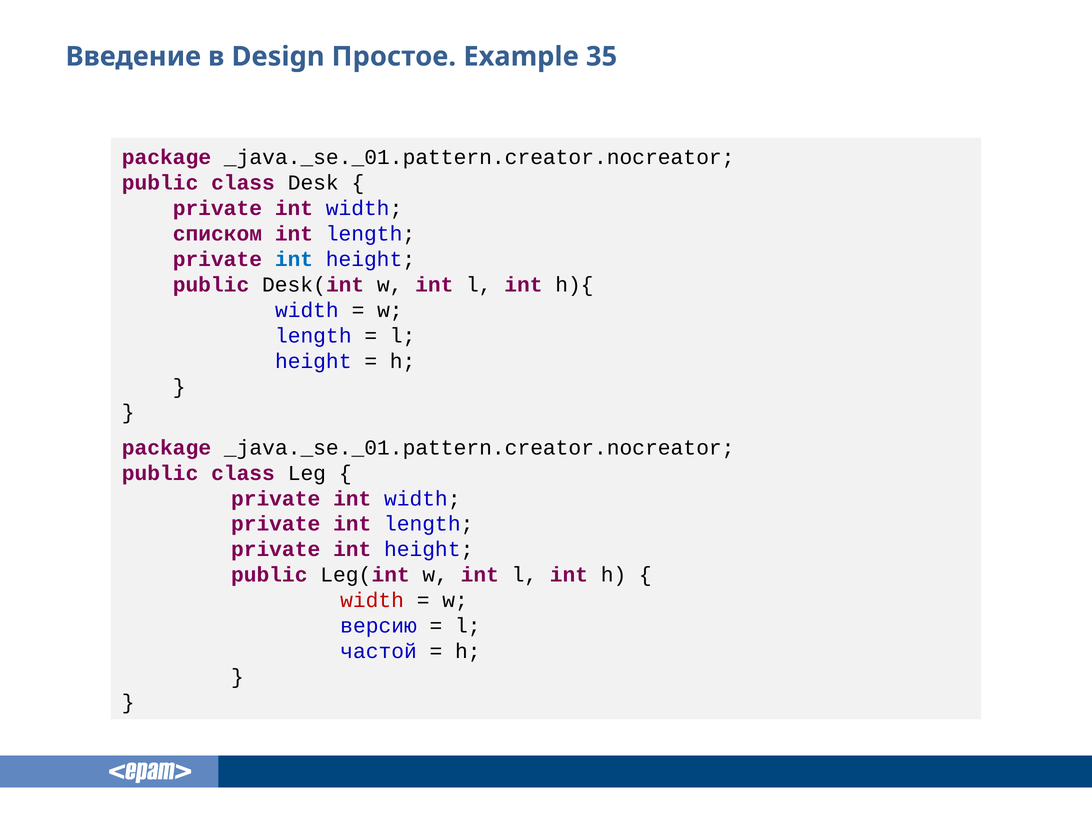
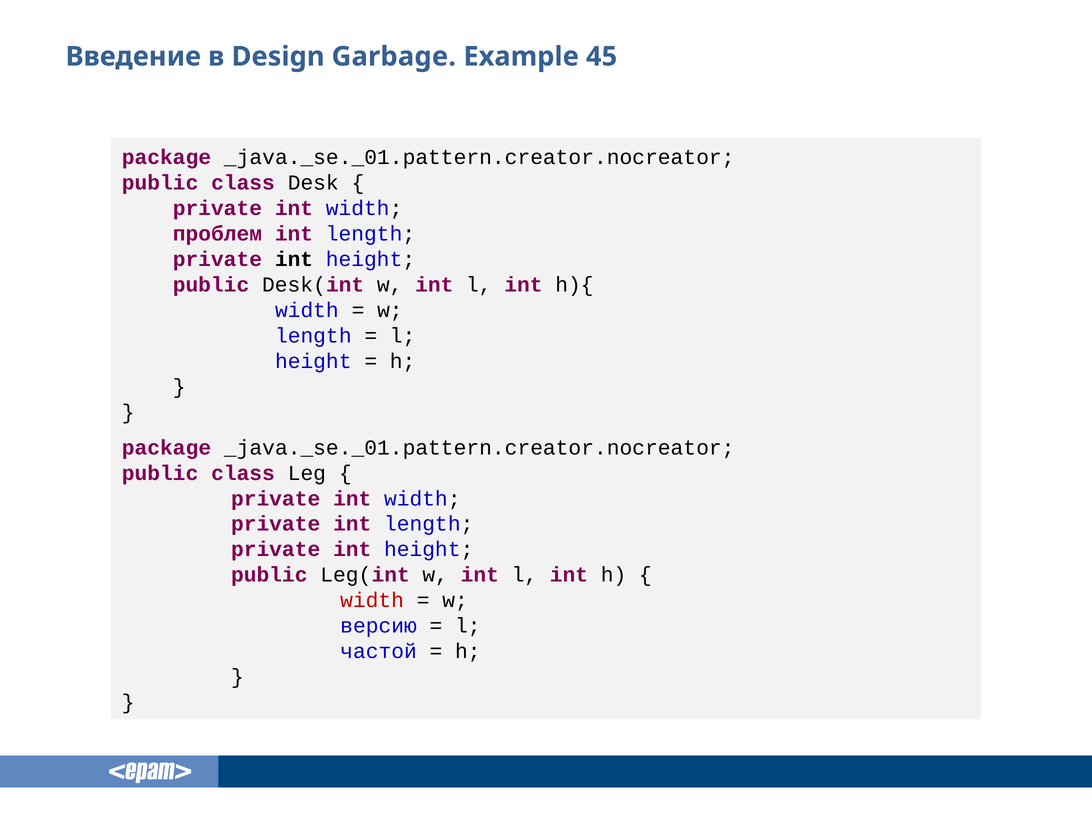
Простое: Простое -> Garbage
35: 35 -> 45
списком: списком -> проблем
int at (294, 259) colour: blue -> black
